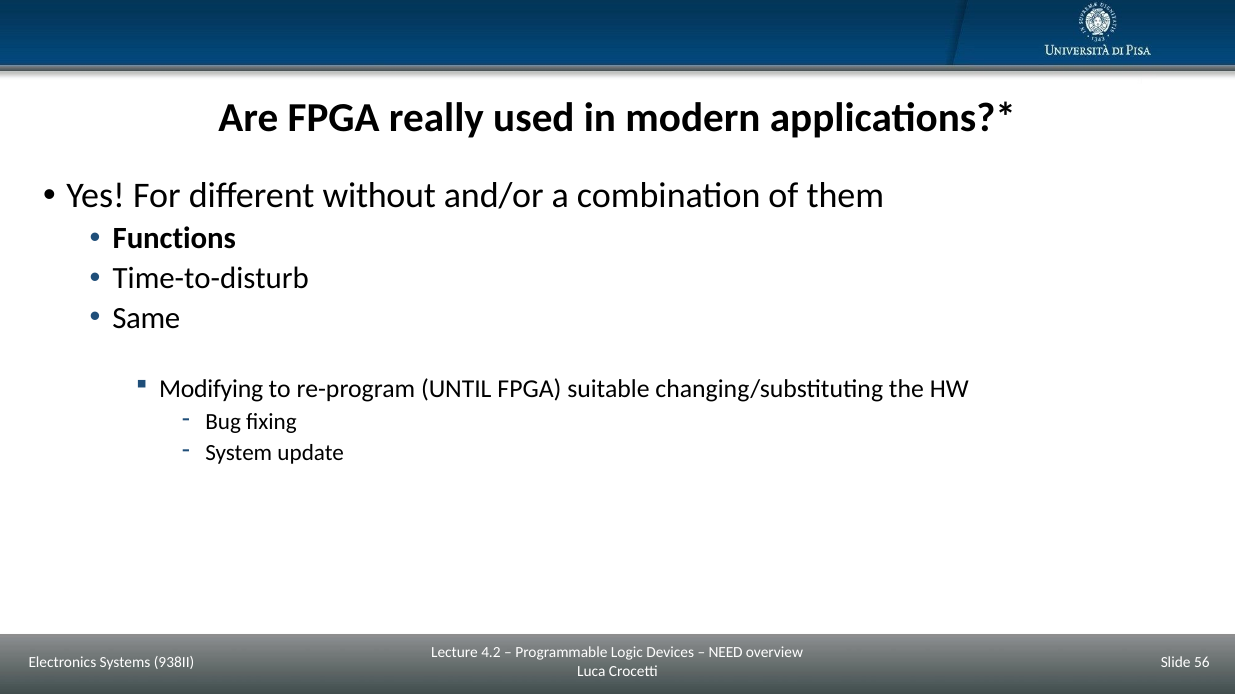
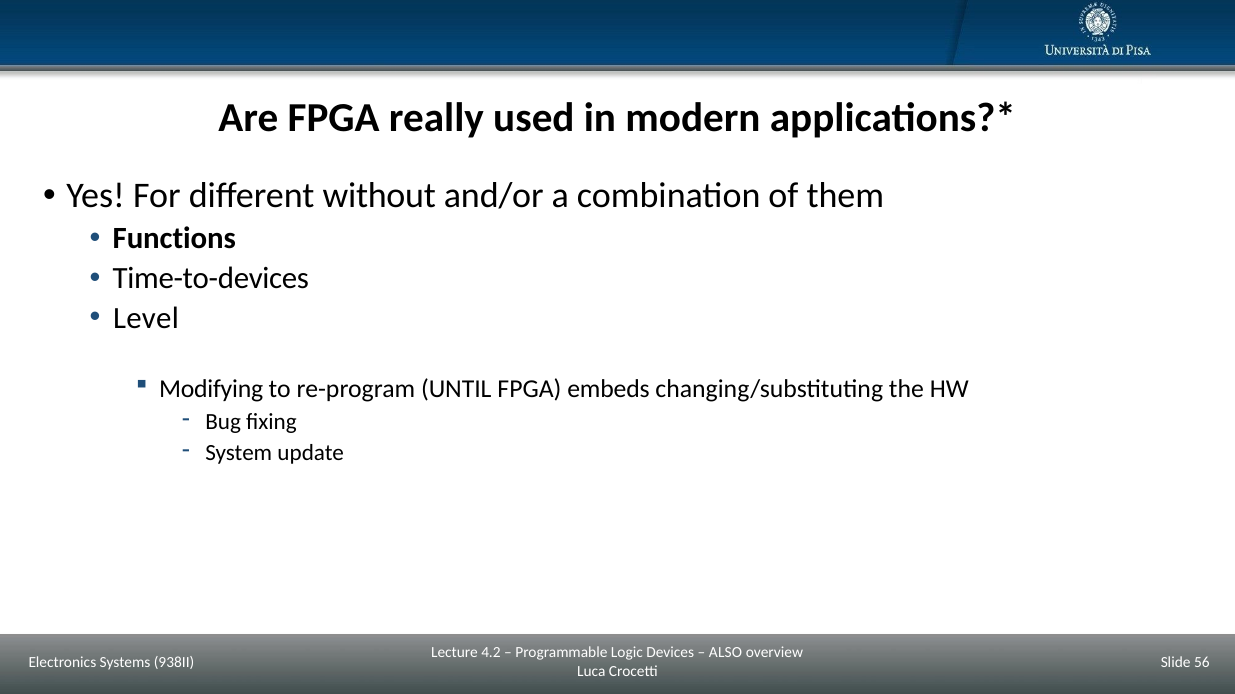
Time-to-disturb: Time-to-disturb -> Time-to-devices
Same: Same -> Level
suitable: suitable -> embeds
NEED: NEED -> ALSO
